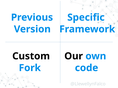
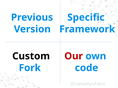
Our colour: black -> red
